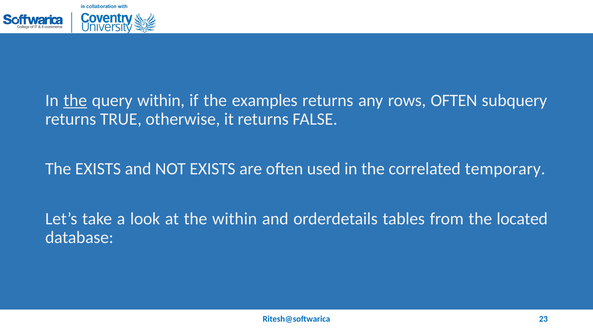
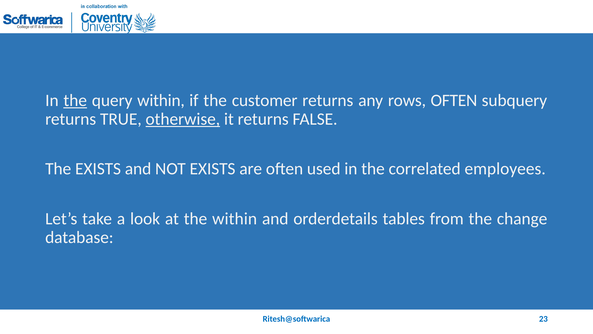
examples: examples -> customer
otherwise underline: none -> present
temporary: temporary -> employees
located: located -> change
